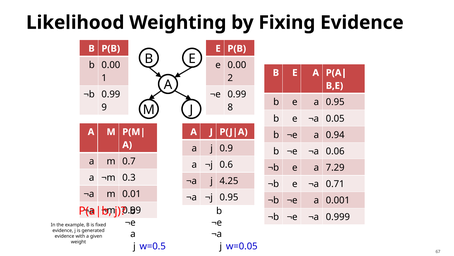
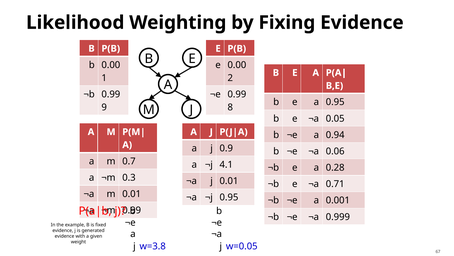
0.6: 0.6 -> 4.1
7.29: 7.29 -> 0.28
j 4.25: 4.25 -> 0.01
w=0.5: w=0.5 -> w=3.8
